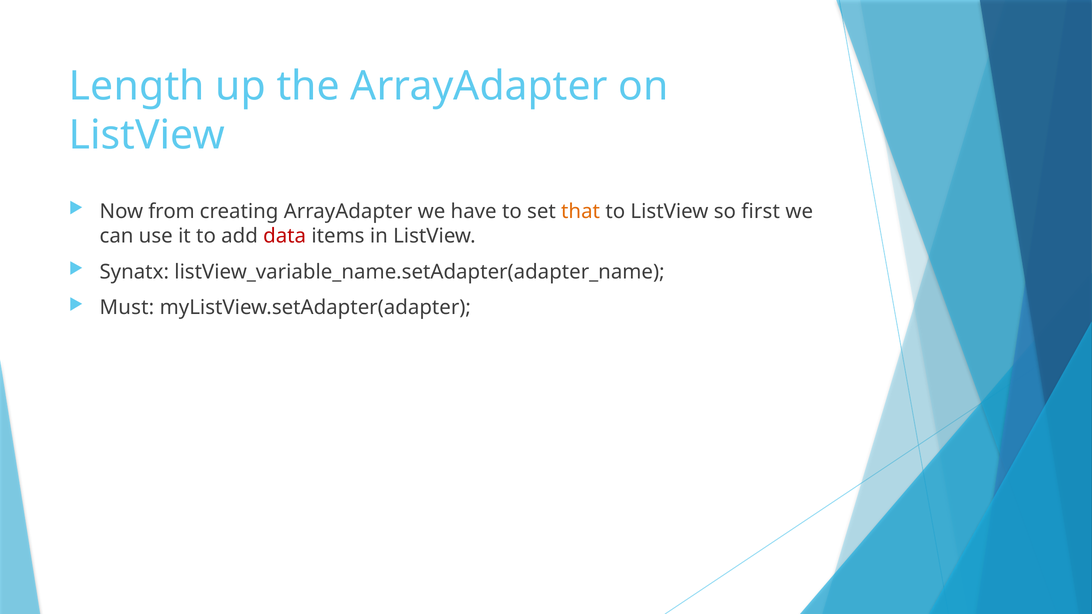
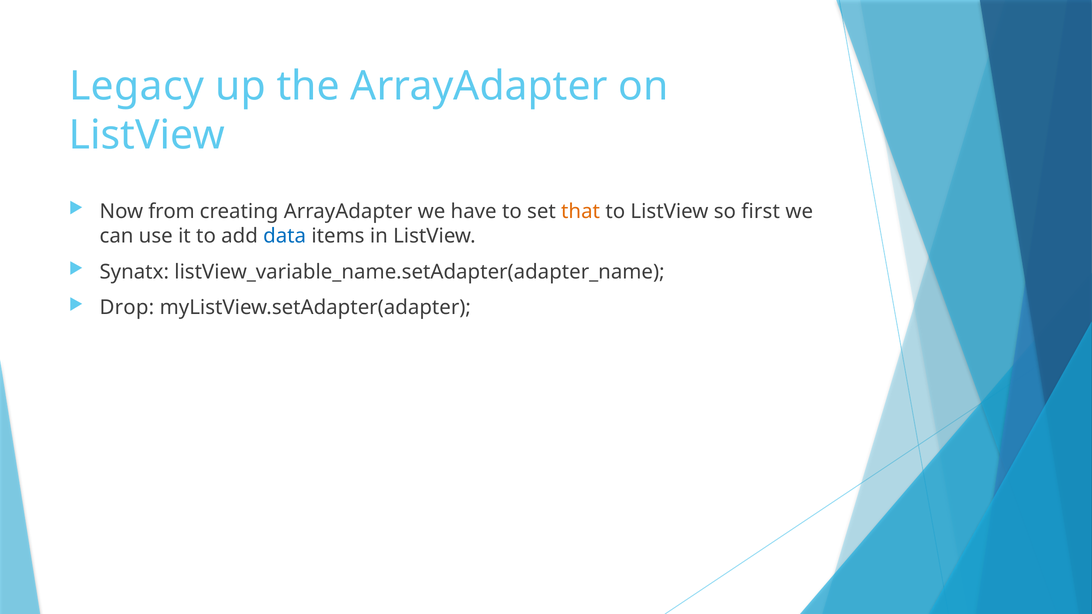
Length: Length -> Legacy
data colour: red -> blue
Must: Must -> Drop
